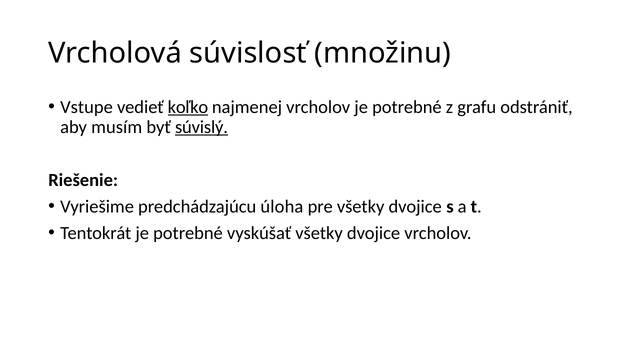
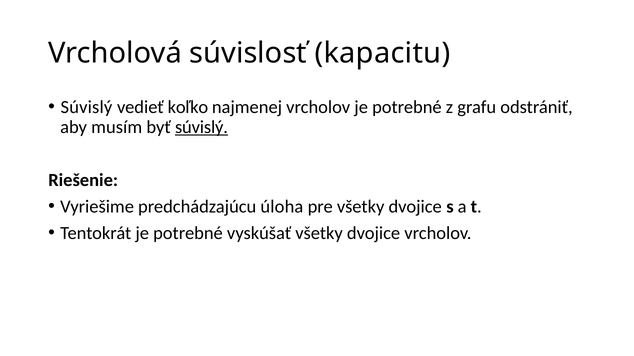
množinu: množinu -> kapacitu
Vstupe at (87, 107): Vstupe -> Súvislý
koľko underline: present -> none
